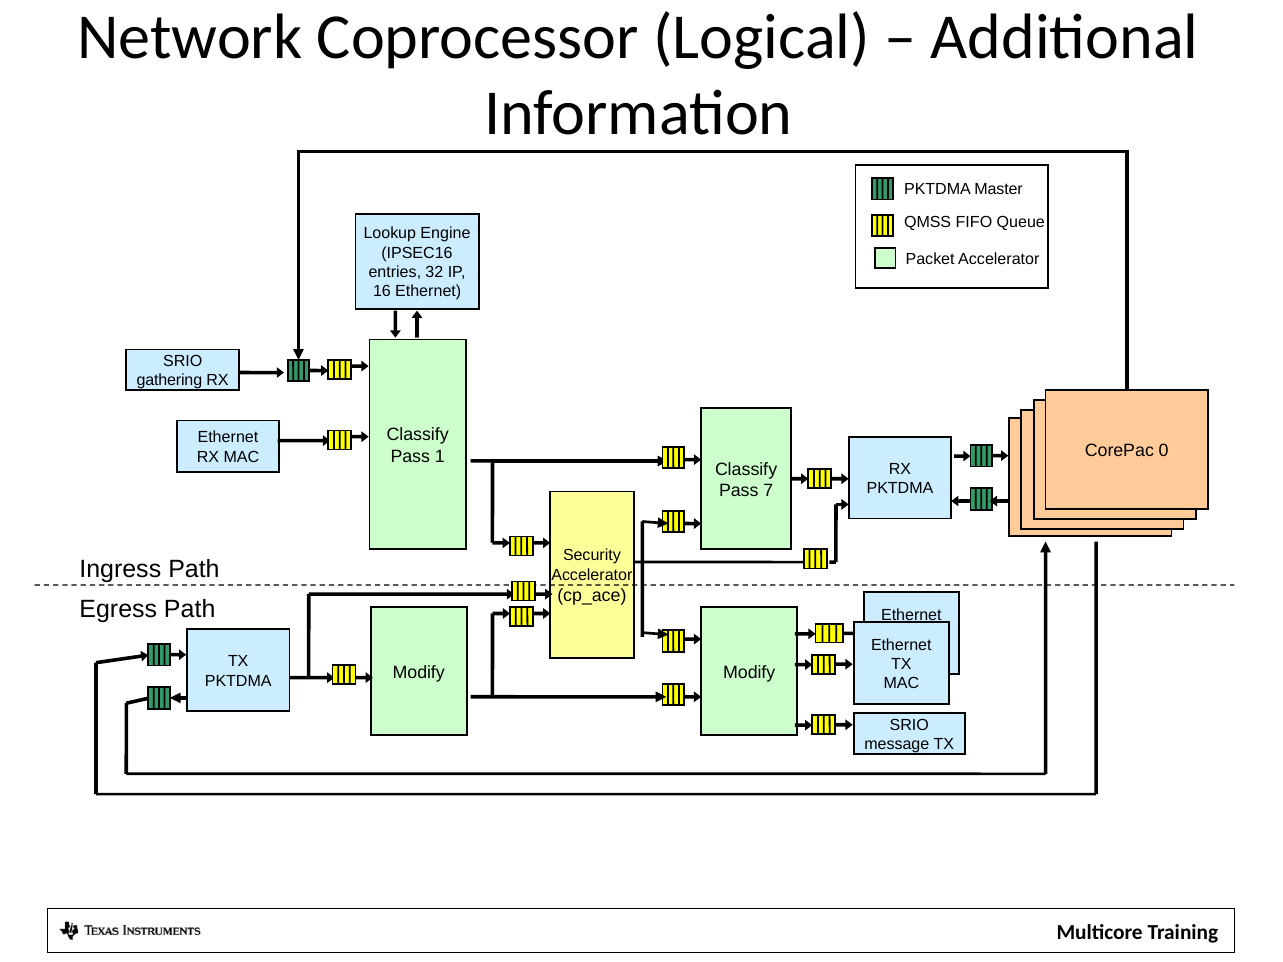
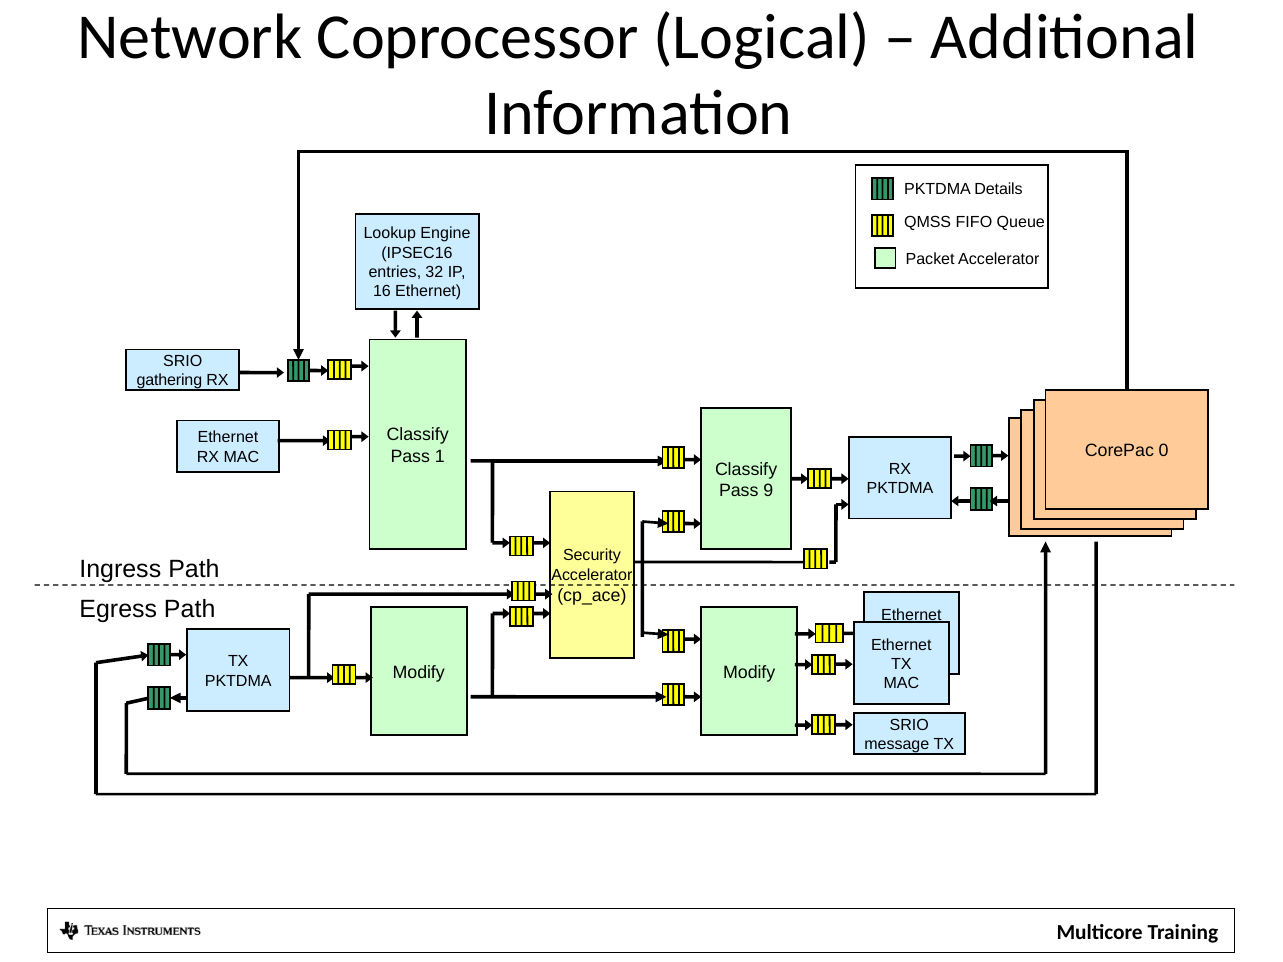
Master: Master -> Details
7: 7 -> 9
